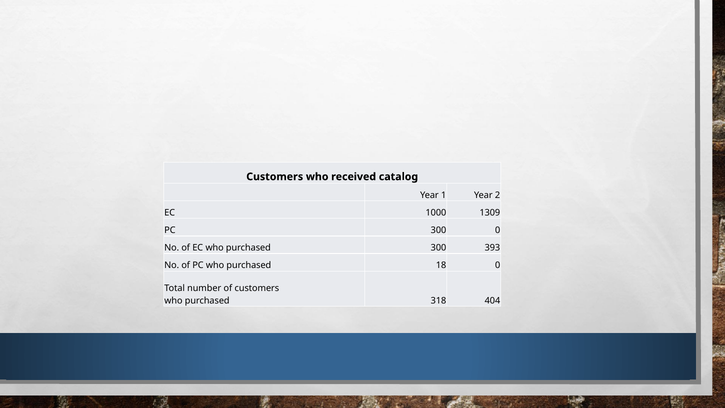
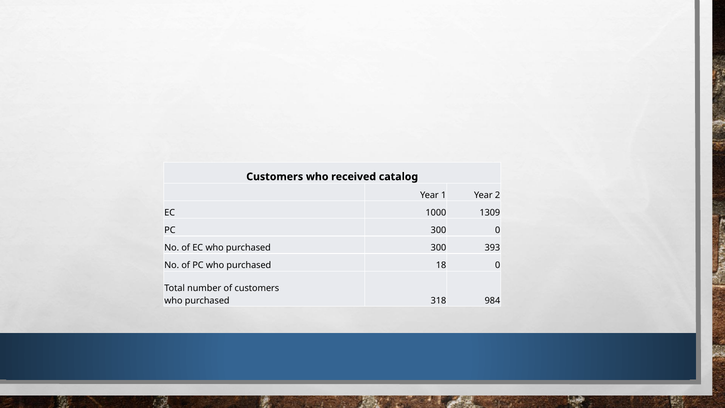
404: 404 -> 984
